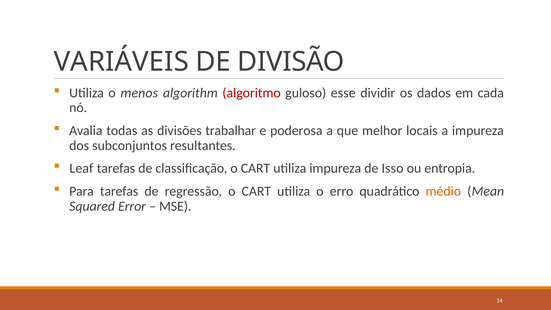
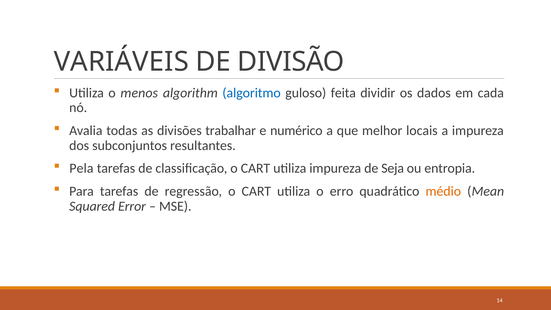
algoritmo colour: red -> blue
esse: esse -> feita
poderosa: poderosa -> numérico
Leaf: Leaf -> Pela
Isso: Isso -> Seja
